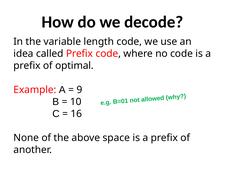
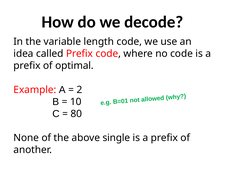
9: 9 -> 2
16: 16 -> 80
space: space -> single
